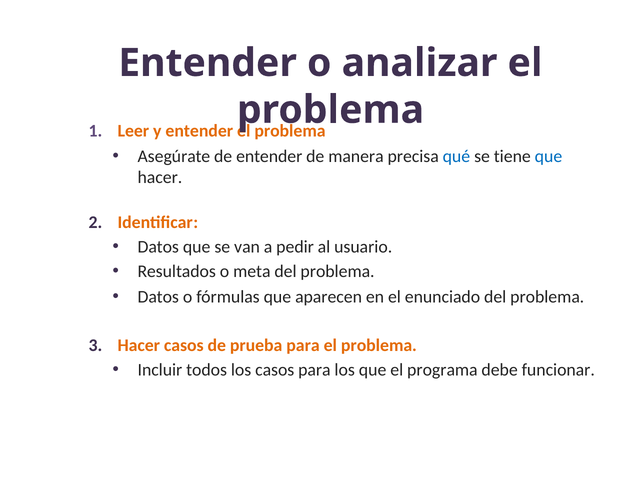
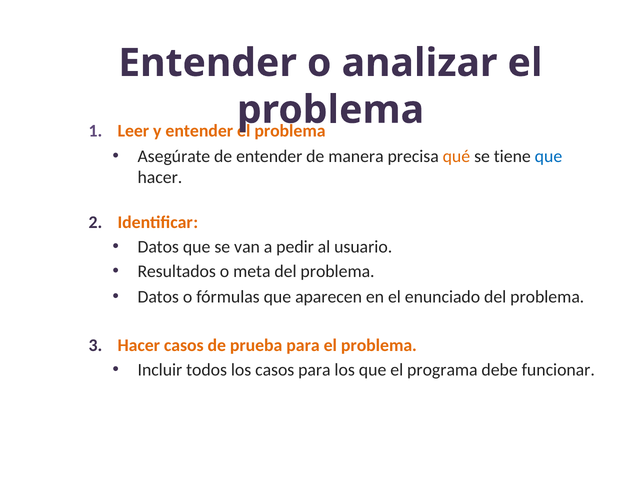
qué colour: blue -> orange
